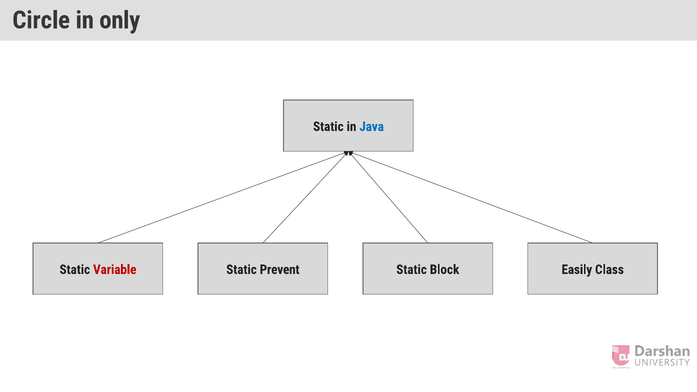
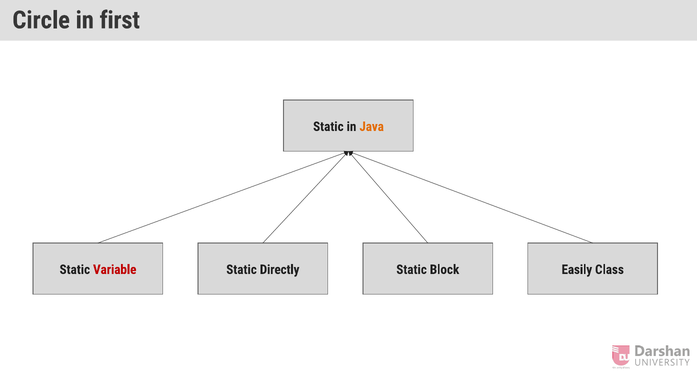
only: only -> first
Java colour: blue -> orange
Prevent: Prevent -> Directly
